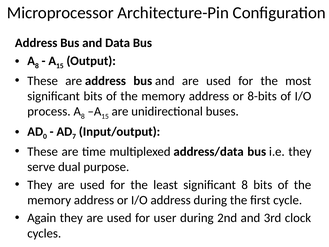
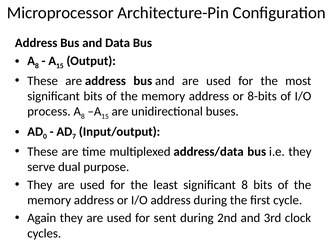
user: user -> sent
